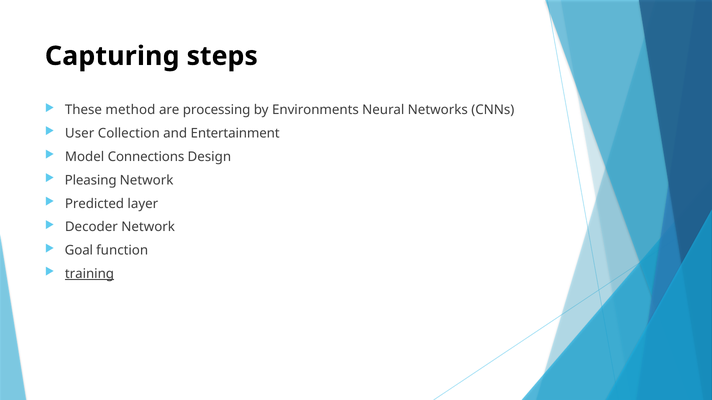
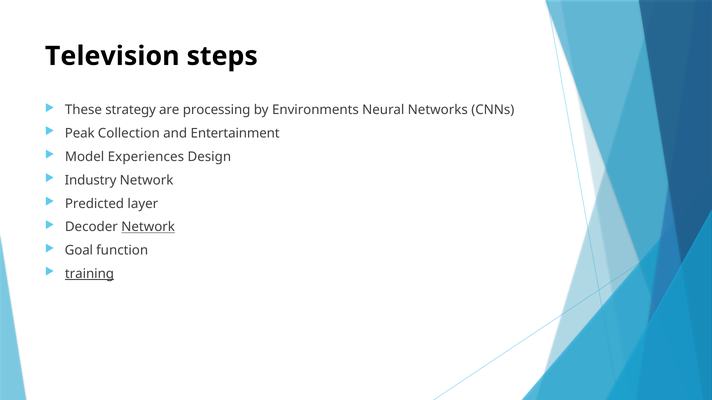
Capturing: Capturing -> Television
method: method -> strategy
User: User -> Peak
Connections: Connections -> Experiences
Pleasing: Pleasing -> Industry
Network at (148, 227) underline: none -> present
